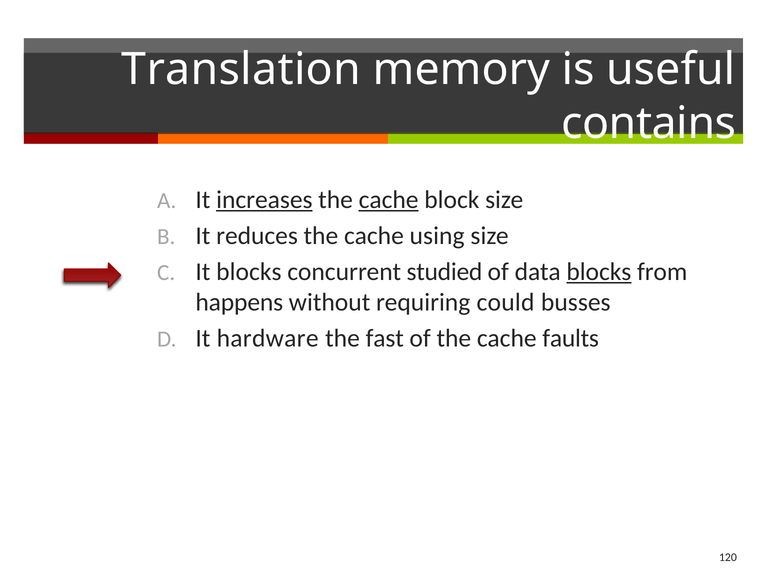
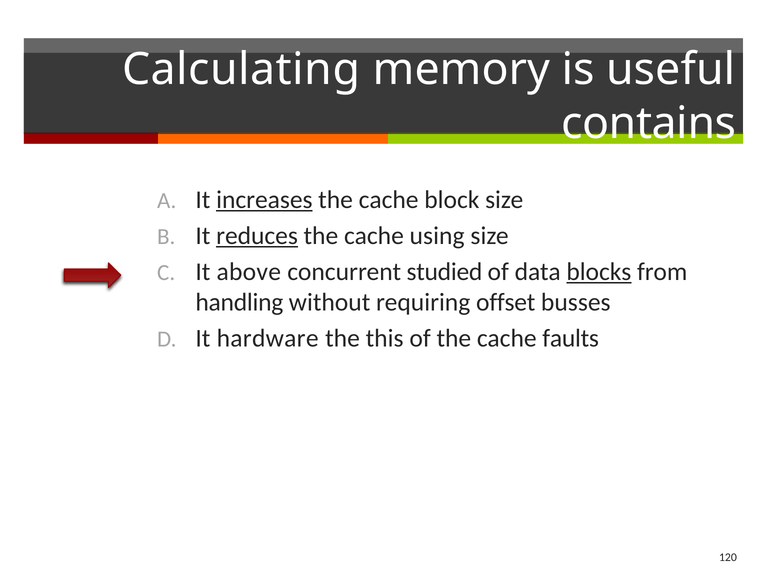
Translation: Translation -> Calculating
cache at (389, 200) underline: present -> none
reduces underline: none -> present
It blocks: blocks -> above
happens: happens -> handling
could: could -> offset
fast: fast -> this
